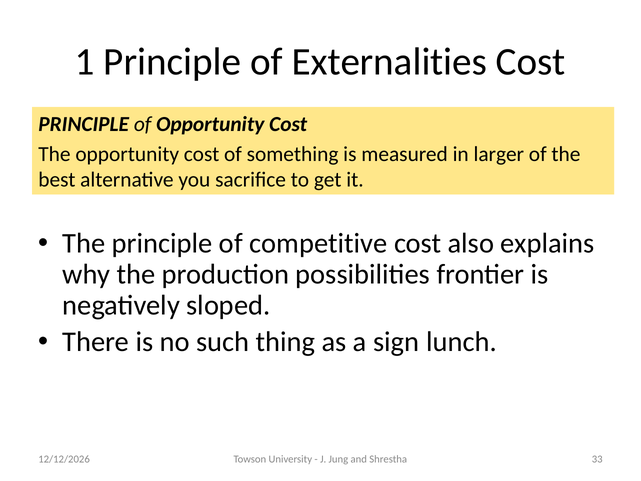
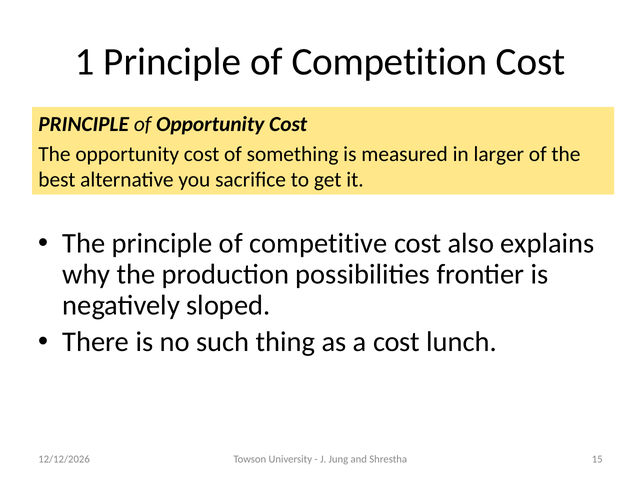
Externalities: Externalities -> Competition
a sign: sign -> cost
33: 33 -> 15
